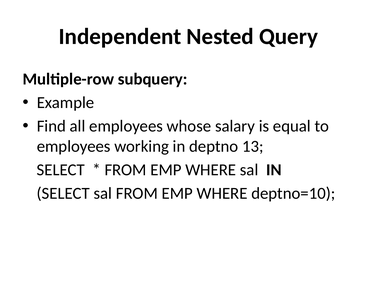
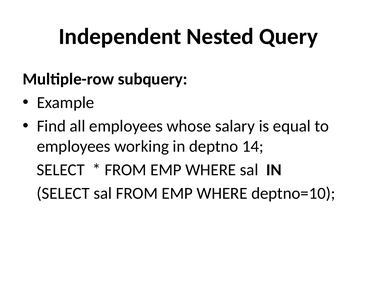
13: 13 -> 14
